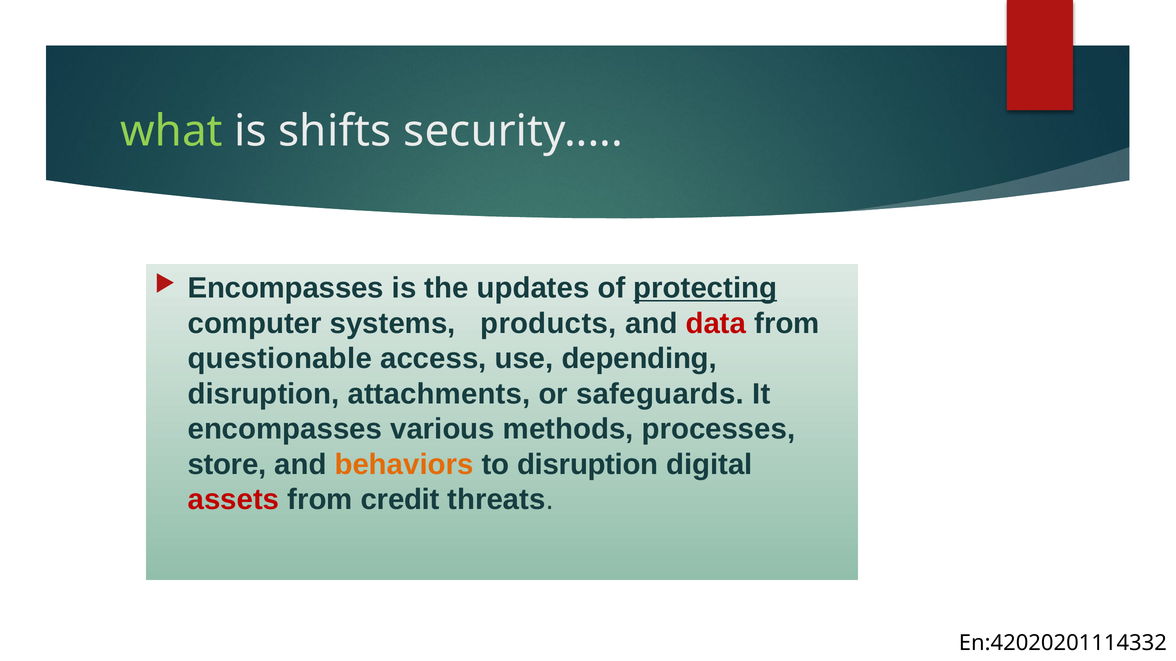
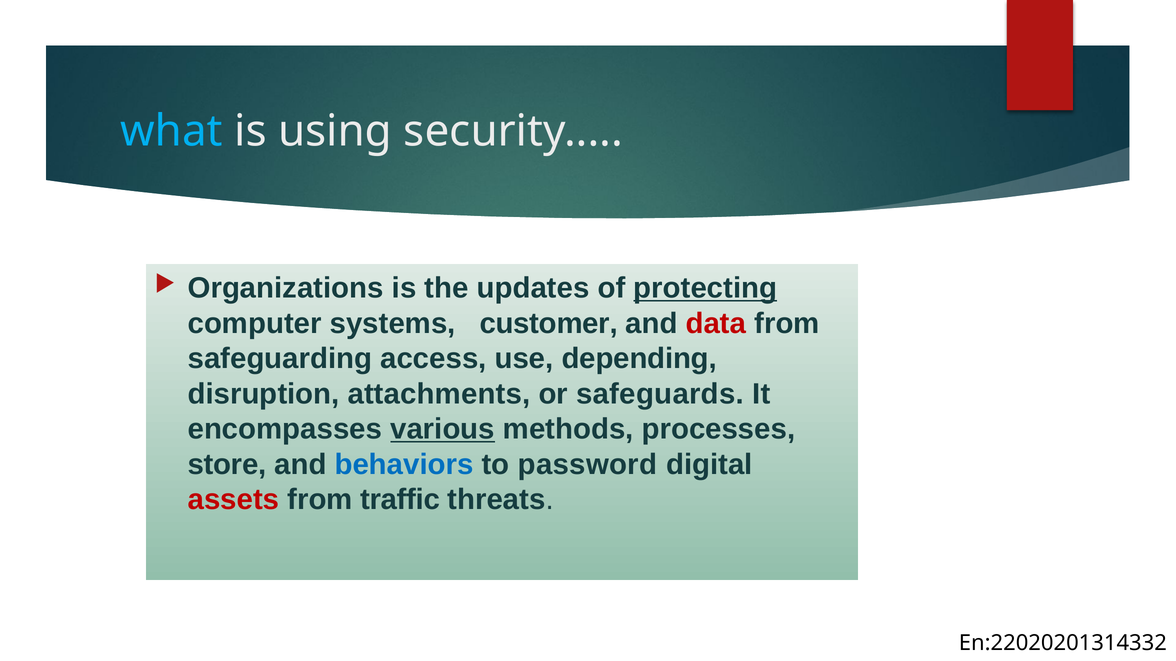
what colour: light green -> light blue
shifts: shifts -> using
Encompasses at (286, 288): Encompasses -> Organizations
products: products -> customer
questionable: questionable -> safeguarding
various underline: none -> present
behaviors colour: orange -> blue
to disruption: disruption -> password
credit: credit -> traffic
En:42020201114332: En:42020201114332 -> En:22020201314332
